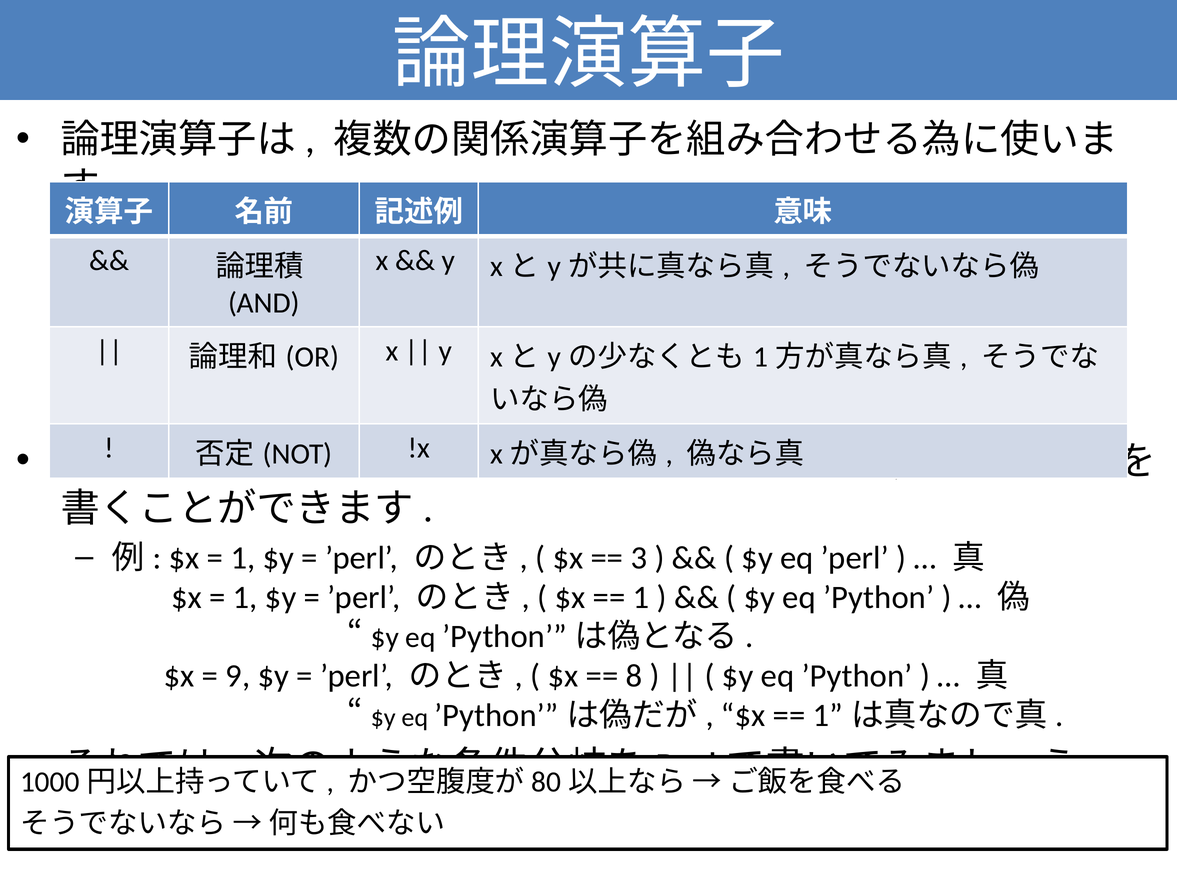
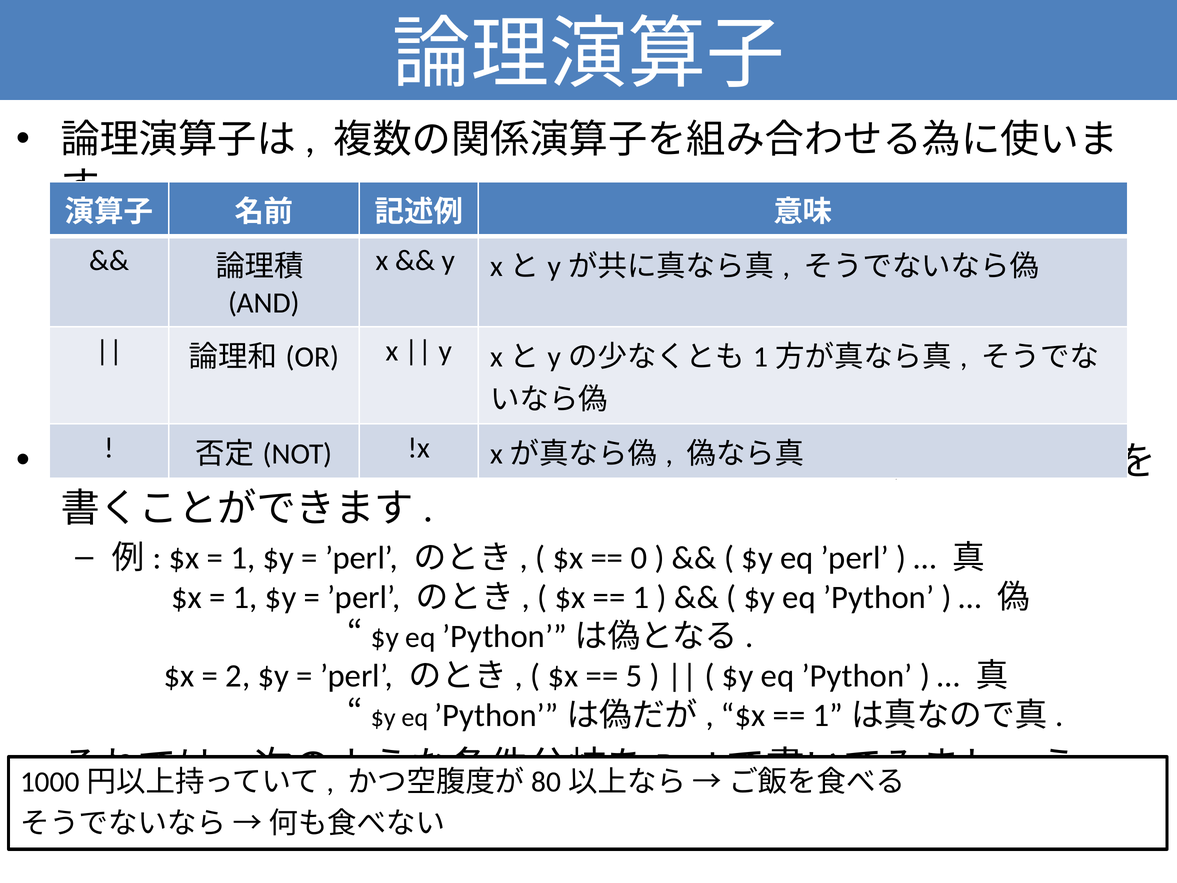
3: 3 -> 0
9: 9 -> 2
8: 8 -> 5
